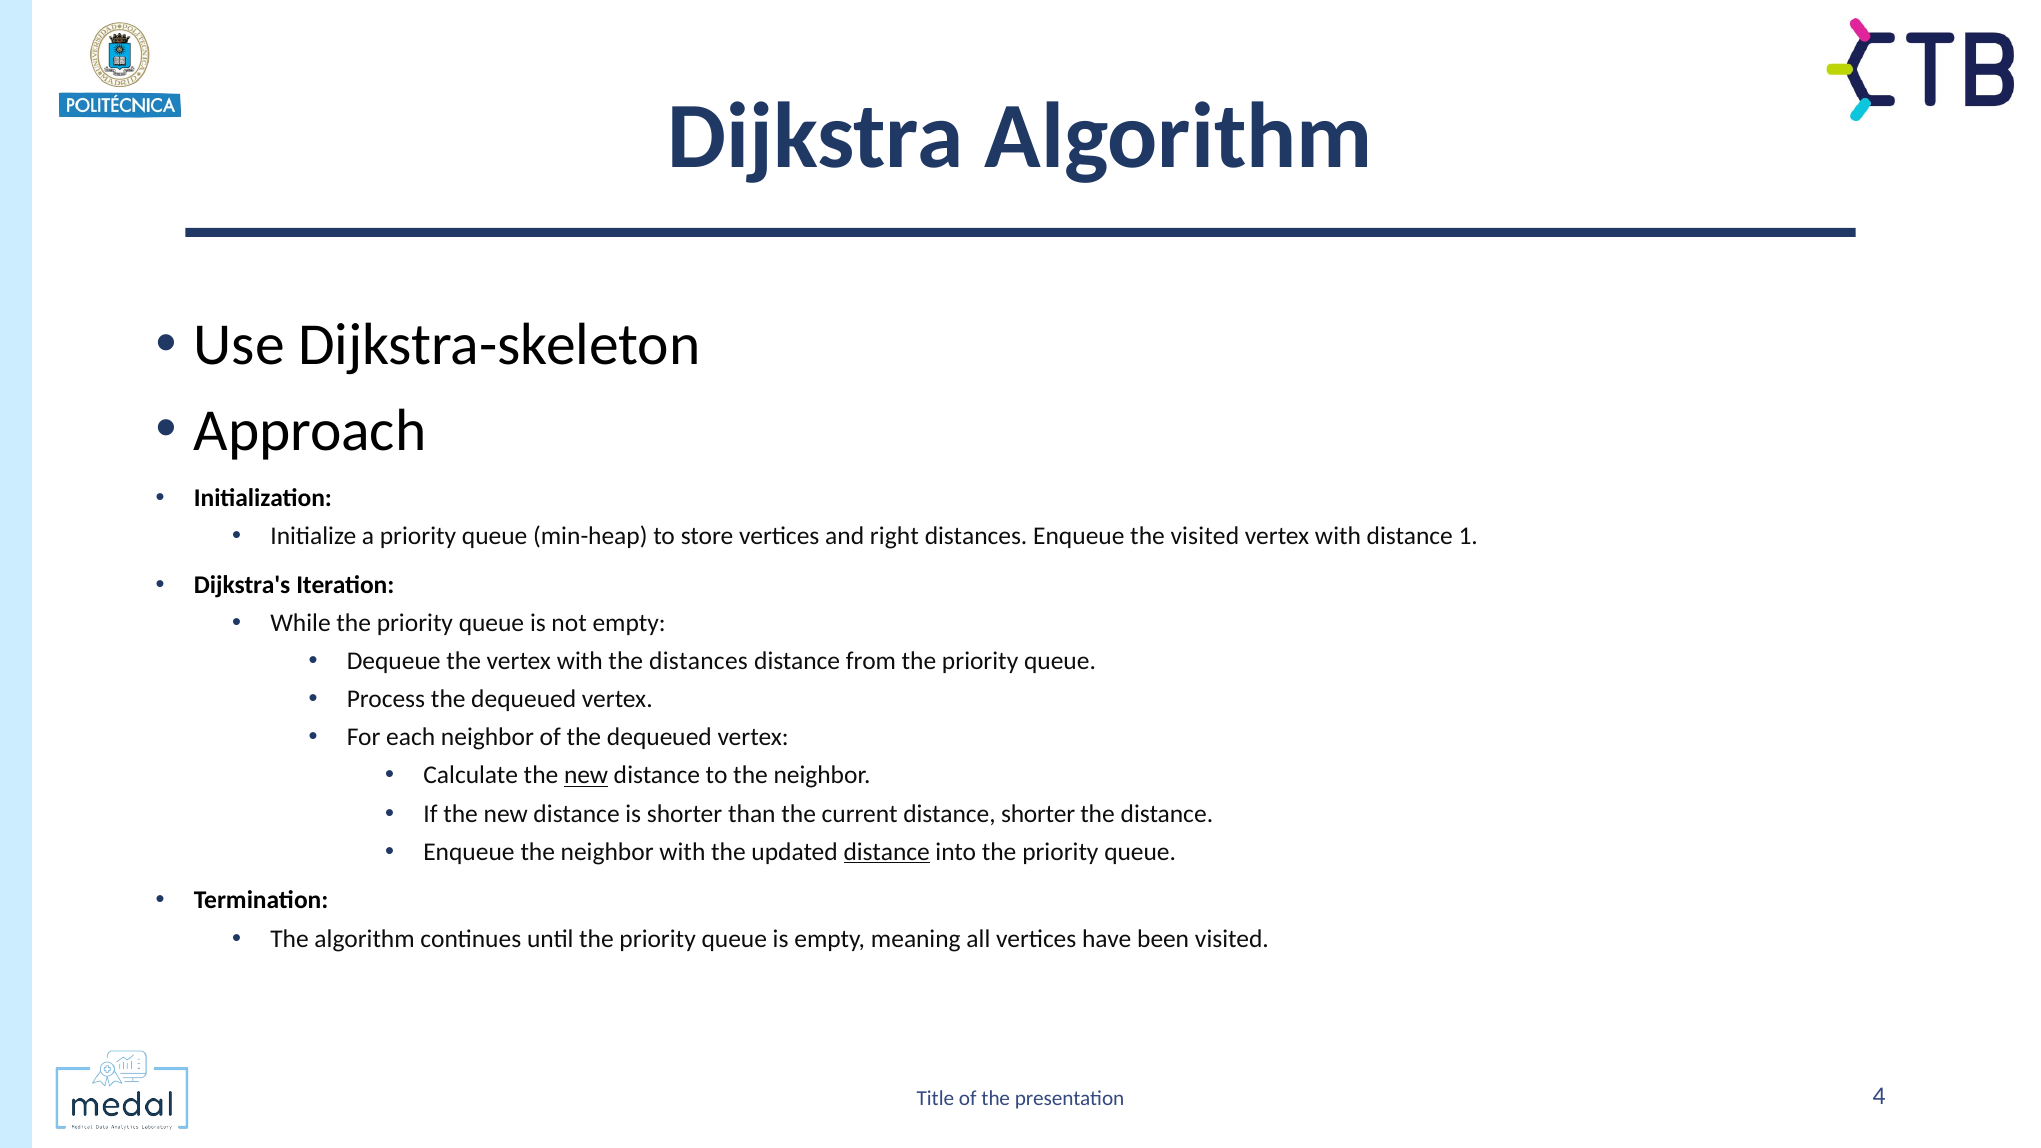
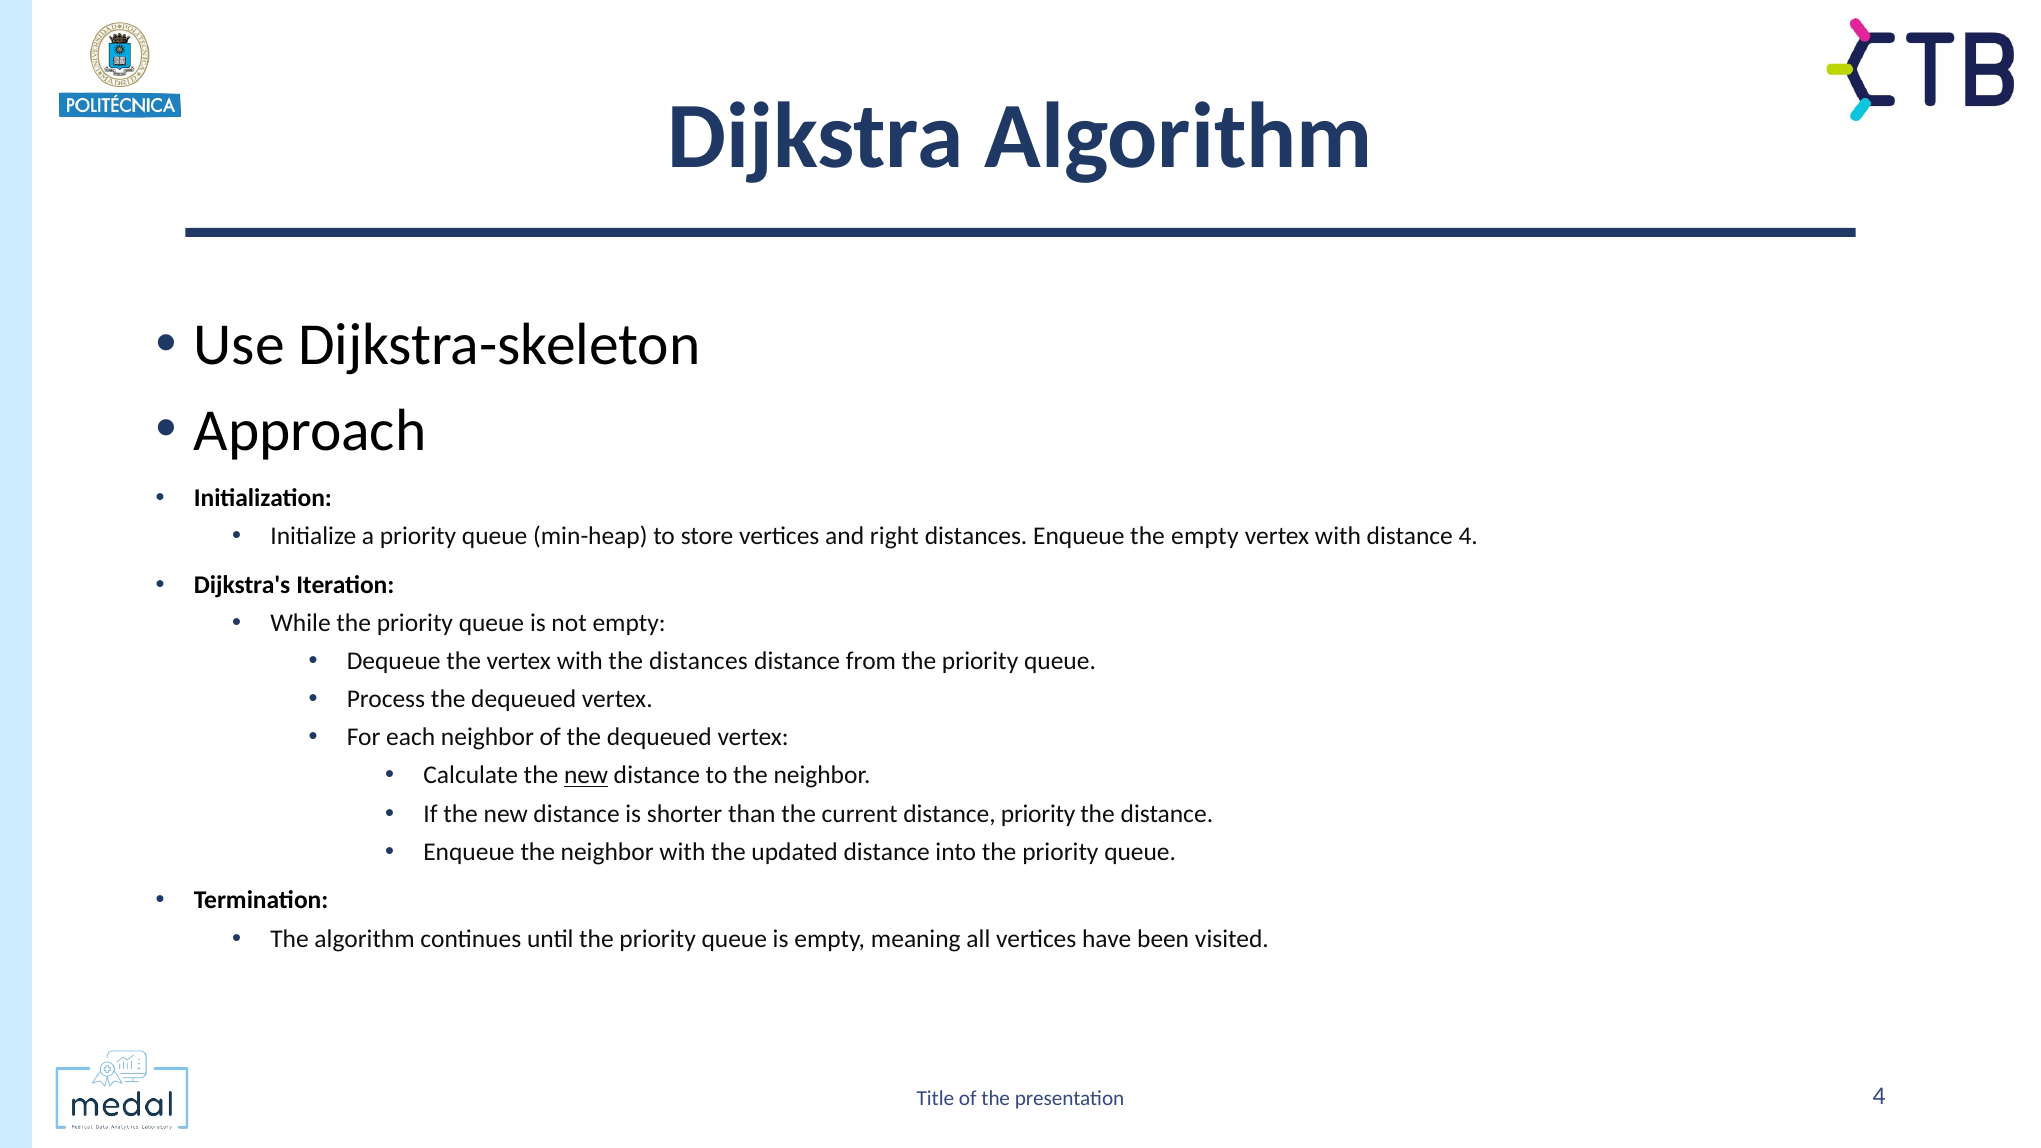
the visited: visited -> empty
distance 1: 1 -> 4
distance shorter: shorter -> priority
distance at (887, 852) underline: present -> none
